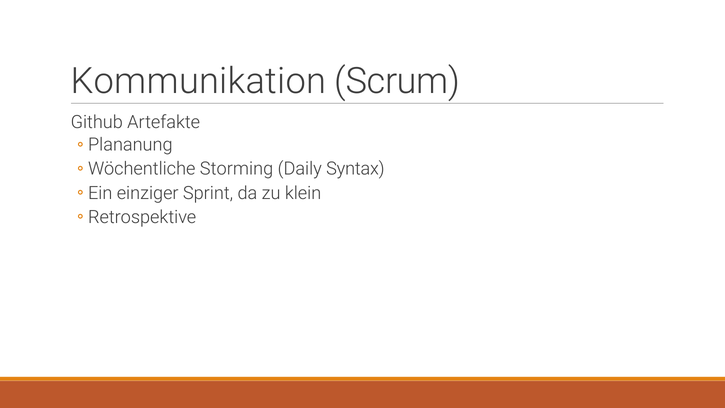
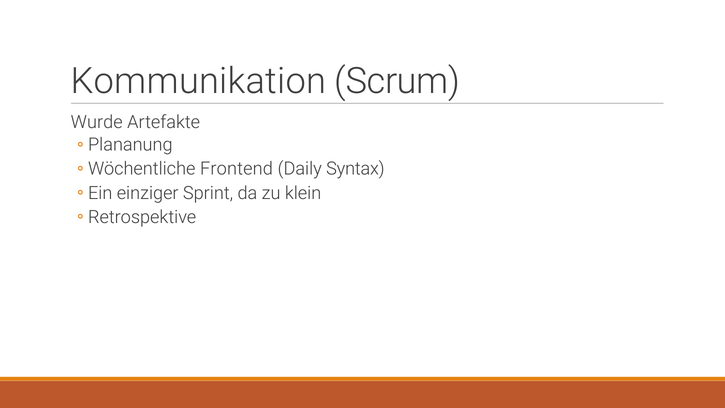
Github: Github -> Wurde
Storming: Storming -> Frontend
